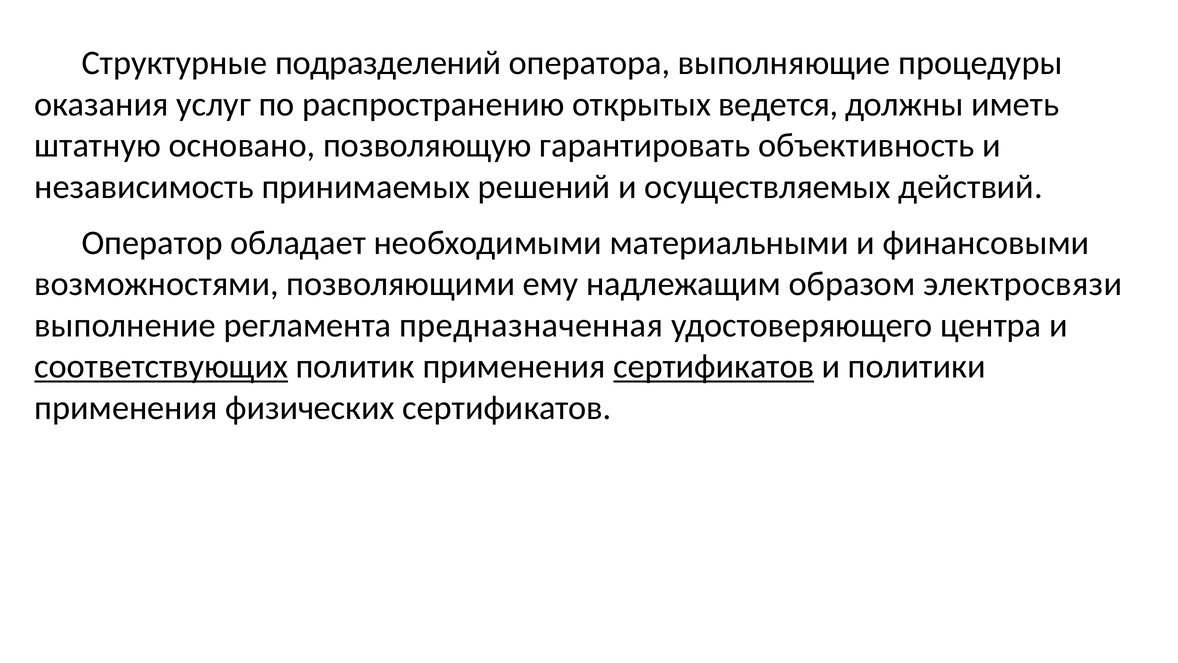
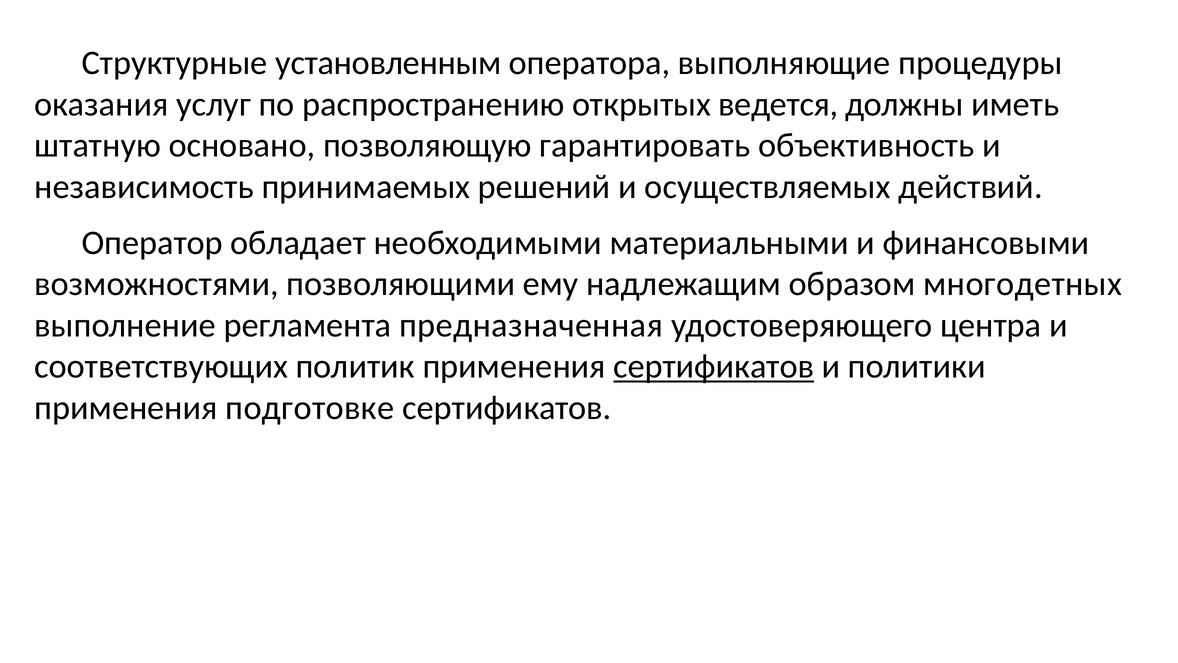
подразделений: подразделений -> установленным
электросвязи: электросвязи -> многодетных
соответствующих underline: present -> none
физических: физических -> подготовке
